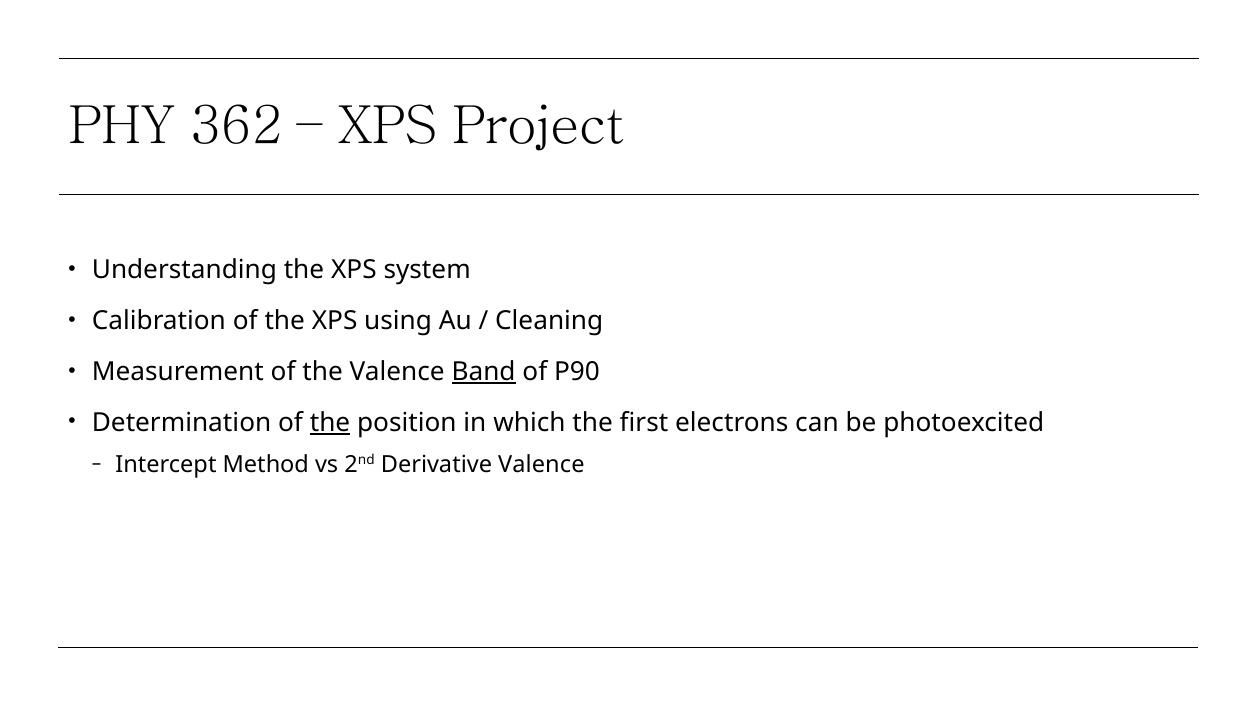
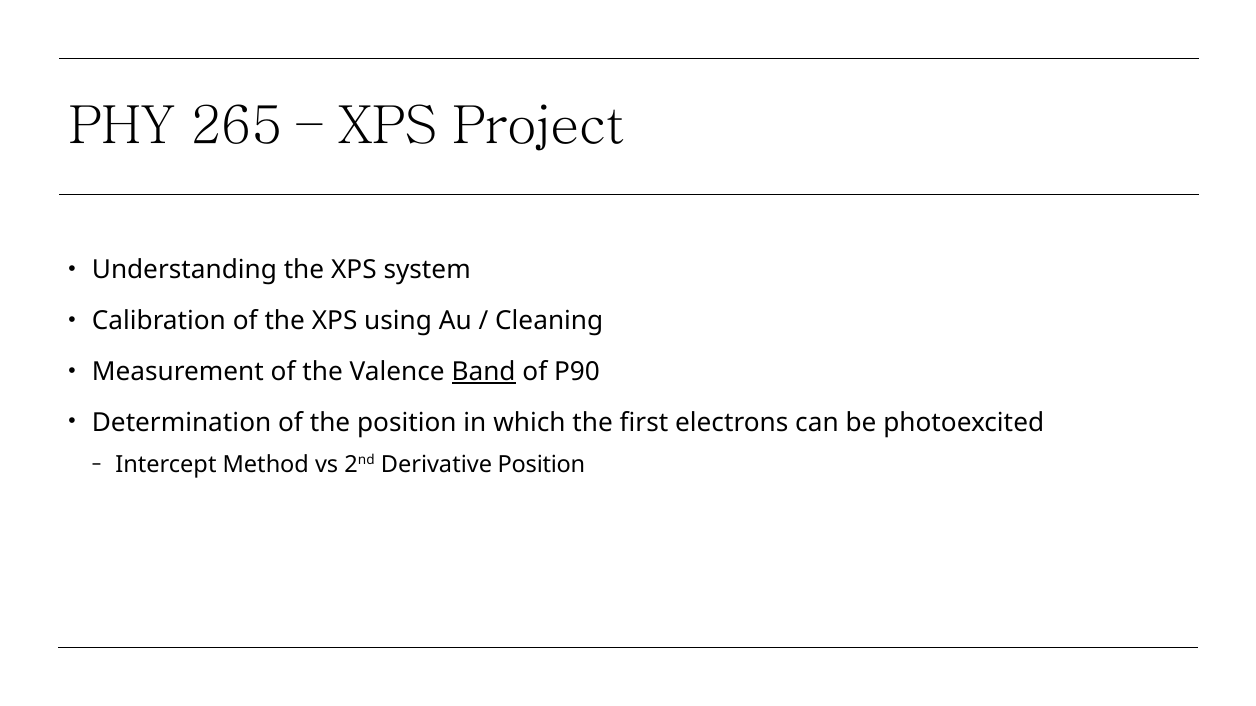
362: 362 -> 265
the at (330, 423) underline: present -> none
Derivative Valence: Valence -> Position
